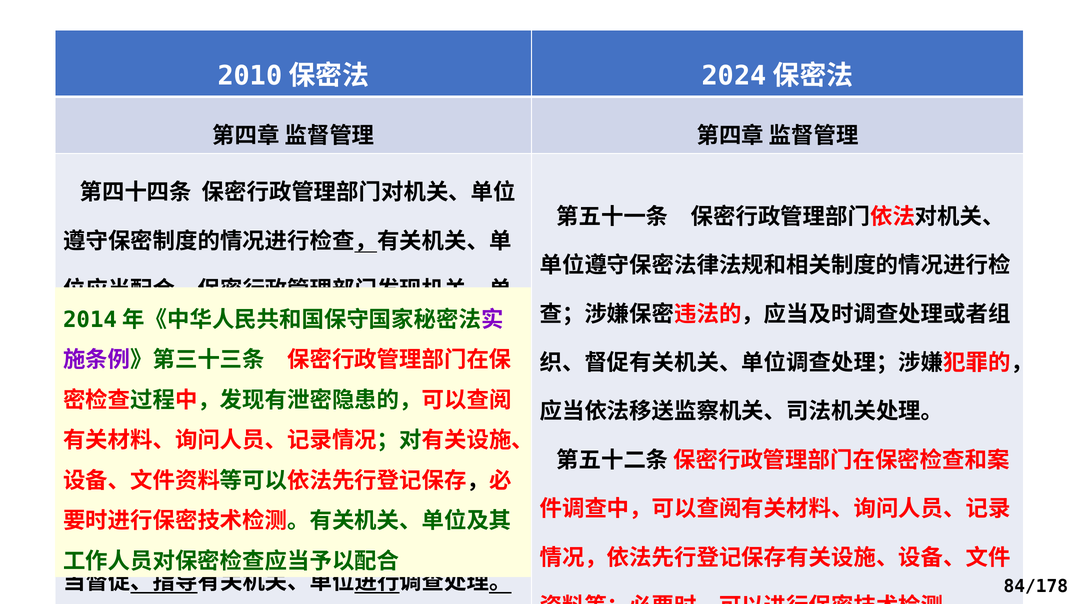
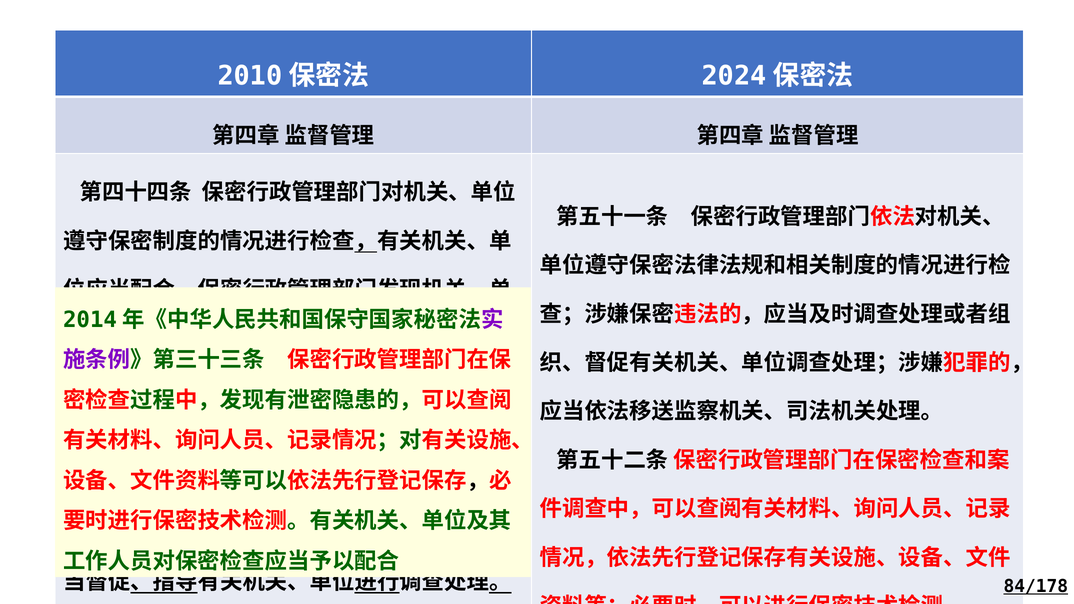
84/178 underline: none -> present
